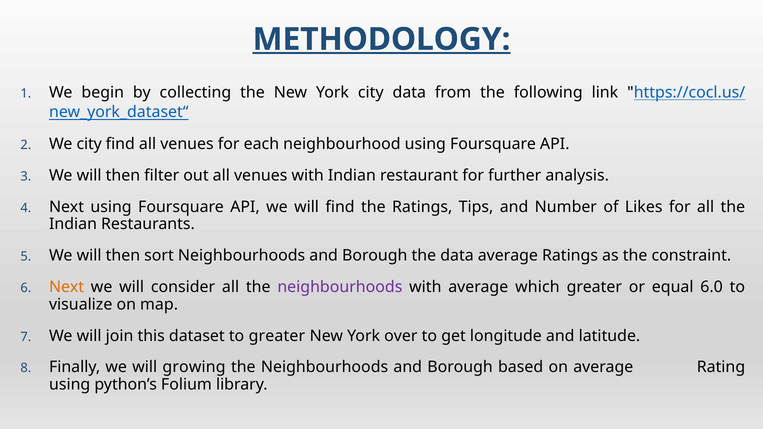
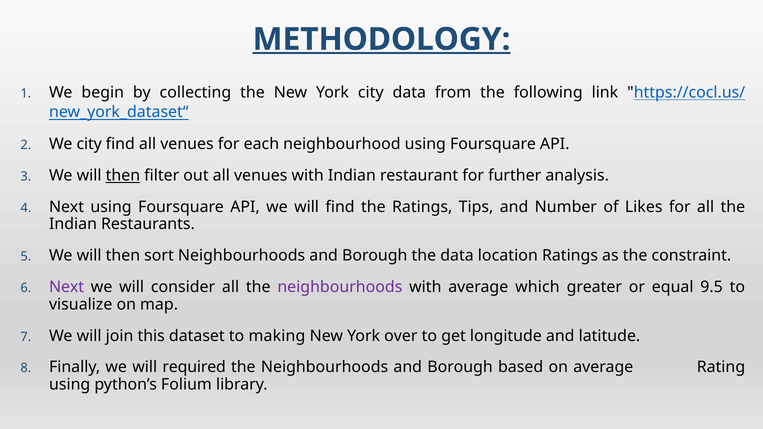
then at (123, 176) underline: none -> present
data average: average -> location
Next at (67, 287) colour: orange -> purple
6.0: 6.0 -> 9.5
to greater: greater -> making
growing: growing -> required
